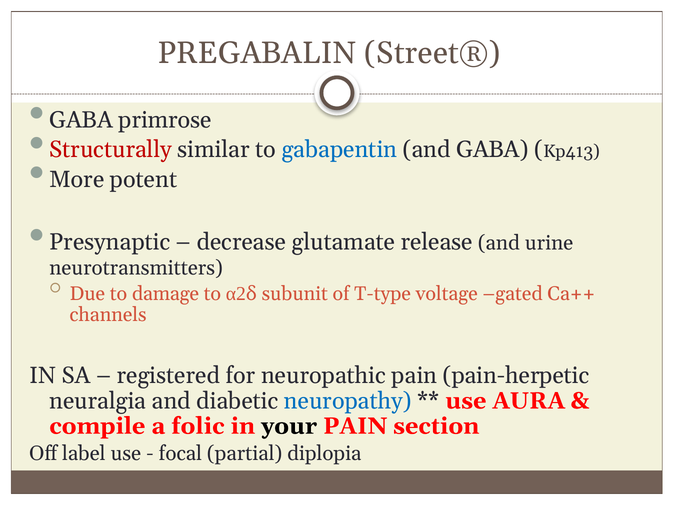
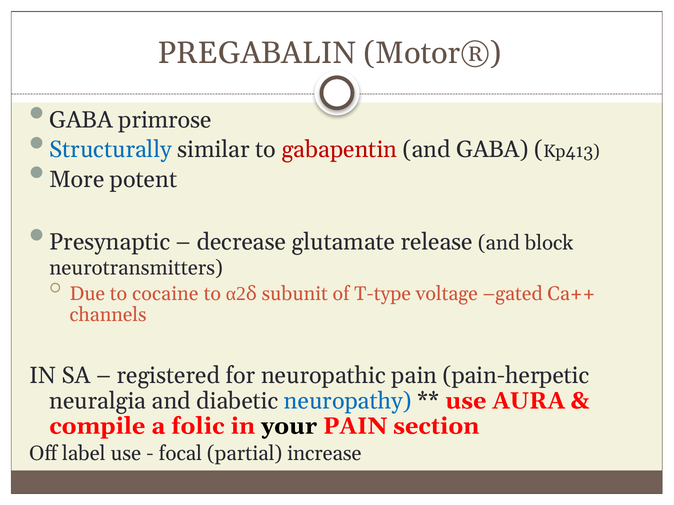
Street®: Street® -> Motor®
Structurally colour: red -> blue
gabapentin colour: blue -> red
urine: urine -> block
damage: damage -> cocaine
diplopia: diplopia -> increase
